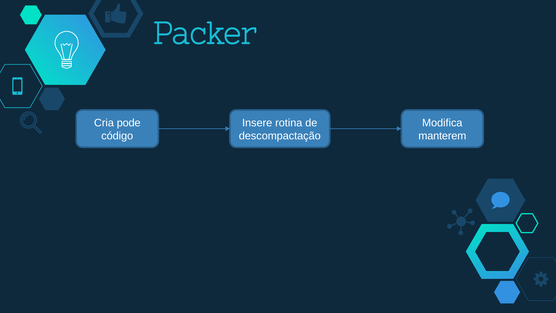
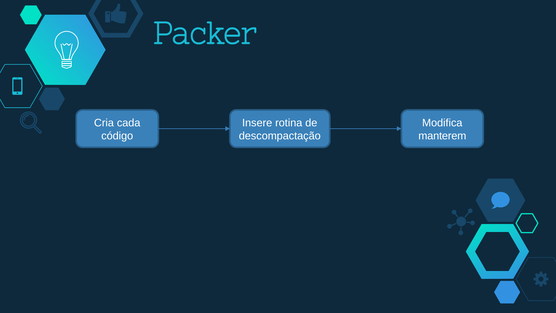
pode: pode -> cada
